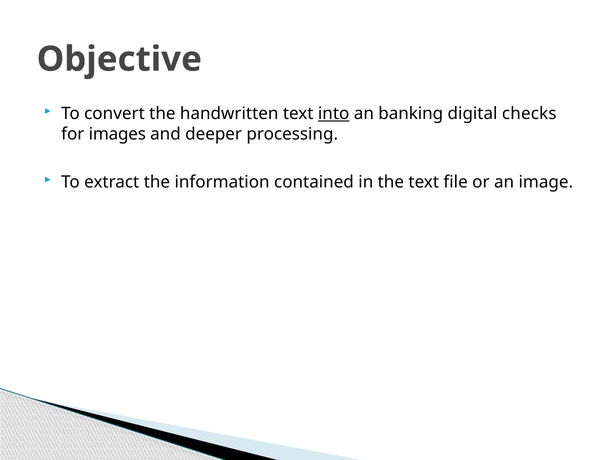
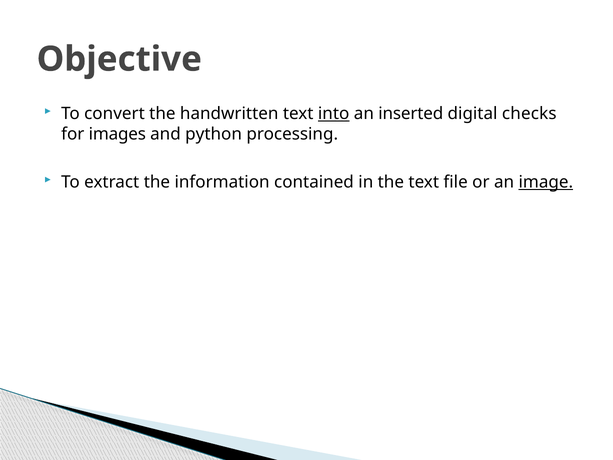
banking: banking -> inserted
deeper: deeper -> python
image underline: none -> present
